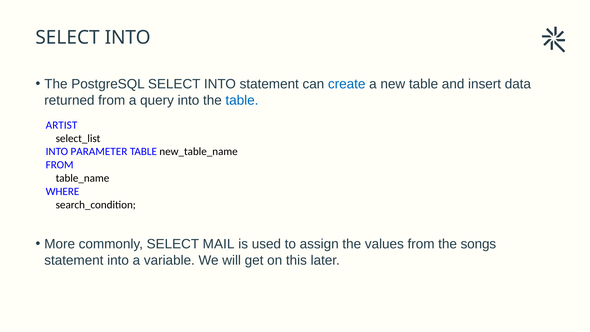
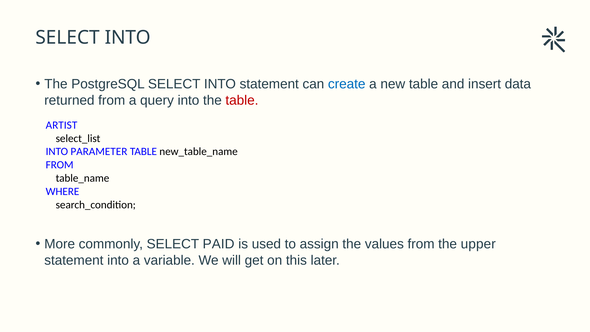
table at (242, 100) colour: blue -> red
MAIL: MAIL -> PAID
songs: songs -> upper
